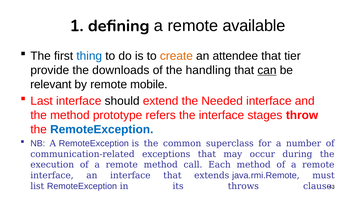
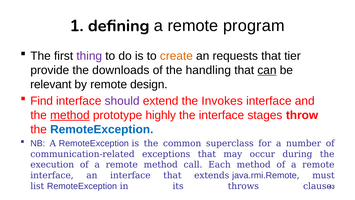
available: available -> program
thing colour: blue -> purple
attendee: attendee -> requests
mobile: mobile -> design
Last: Last -> Find
should colour: black -> purple
Needed: Needed -> Invokes
method at (70, 115) underline: none -> present
refers: refers -> highly
